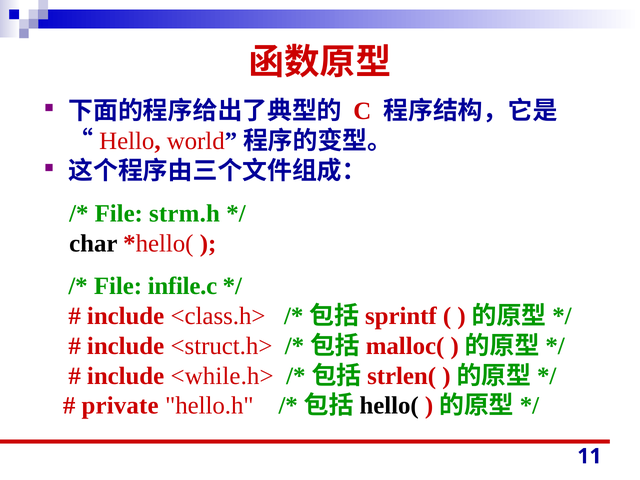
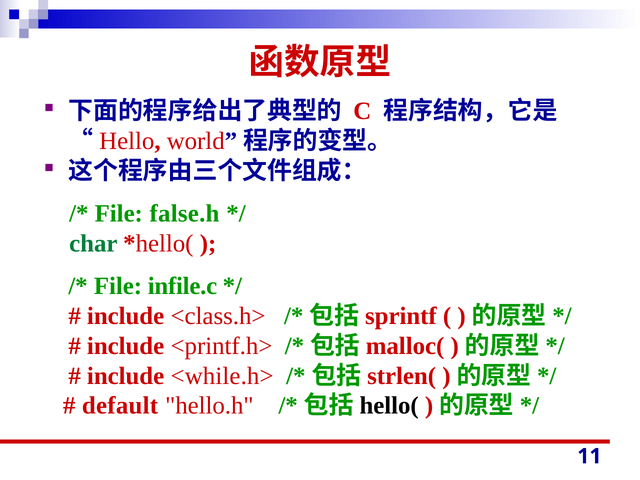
strm.h: strm.h -> false.h
char colour: black -> green
<struct.h>: <struct.h> -> <printf.h>
private: private -> default
